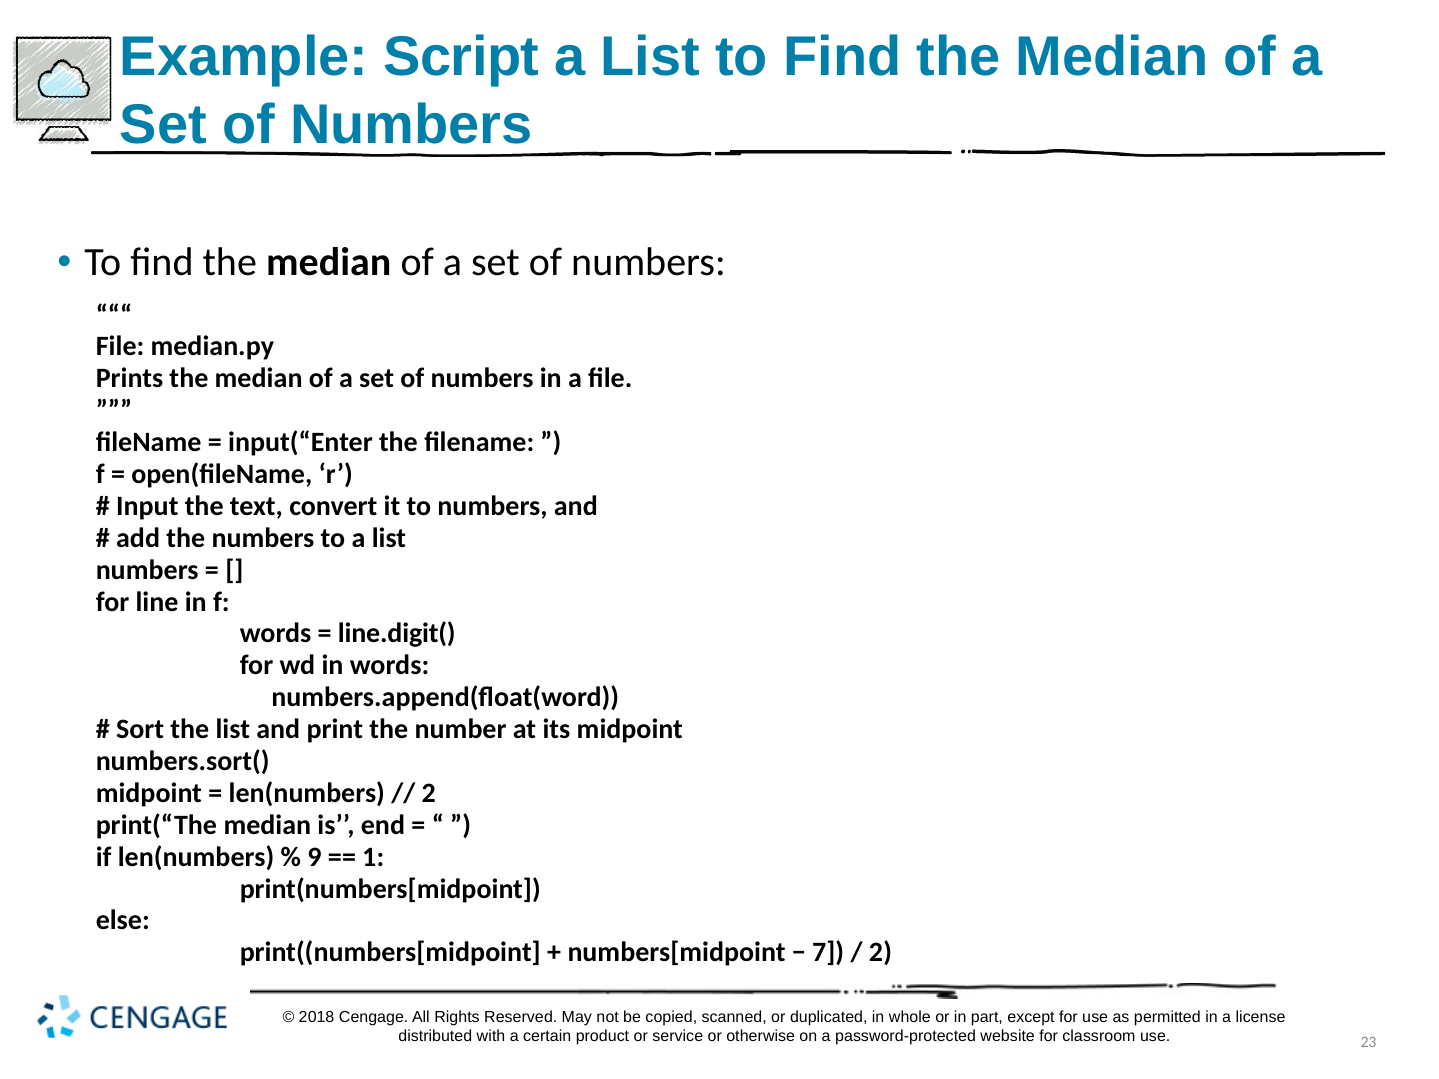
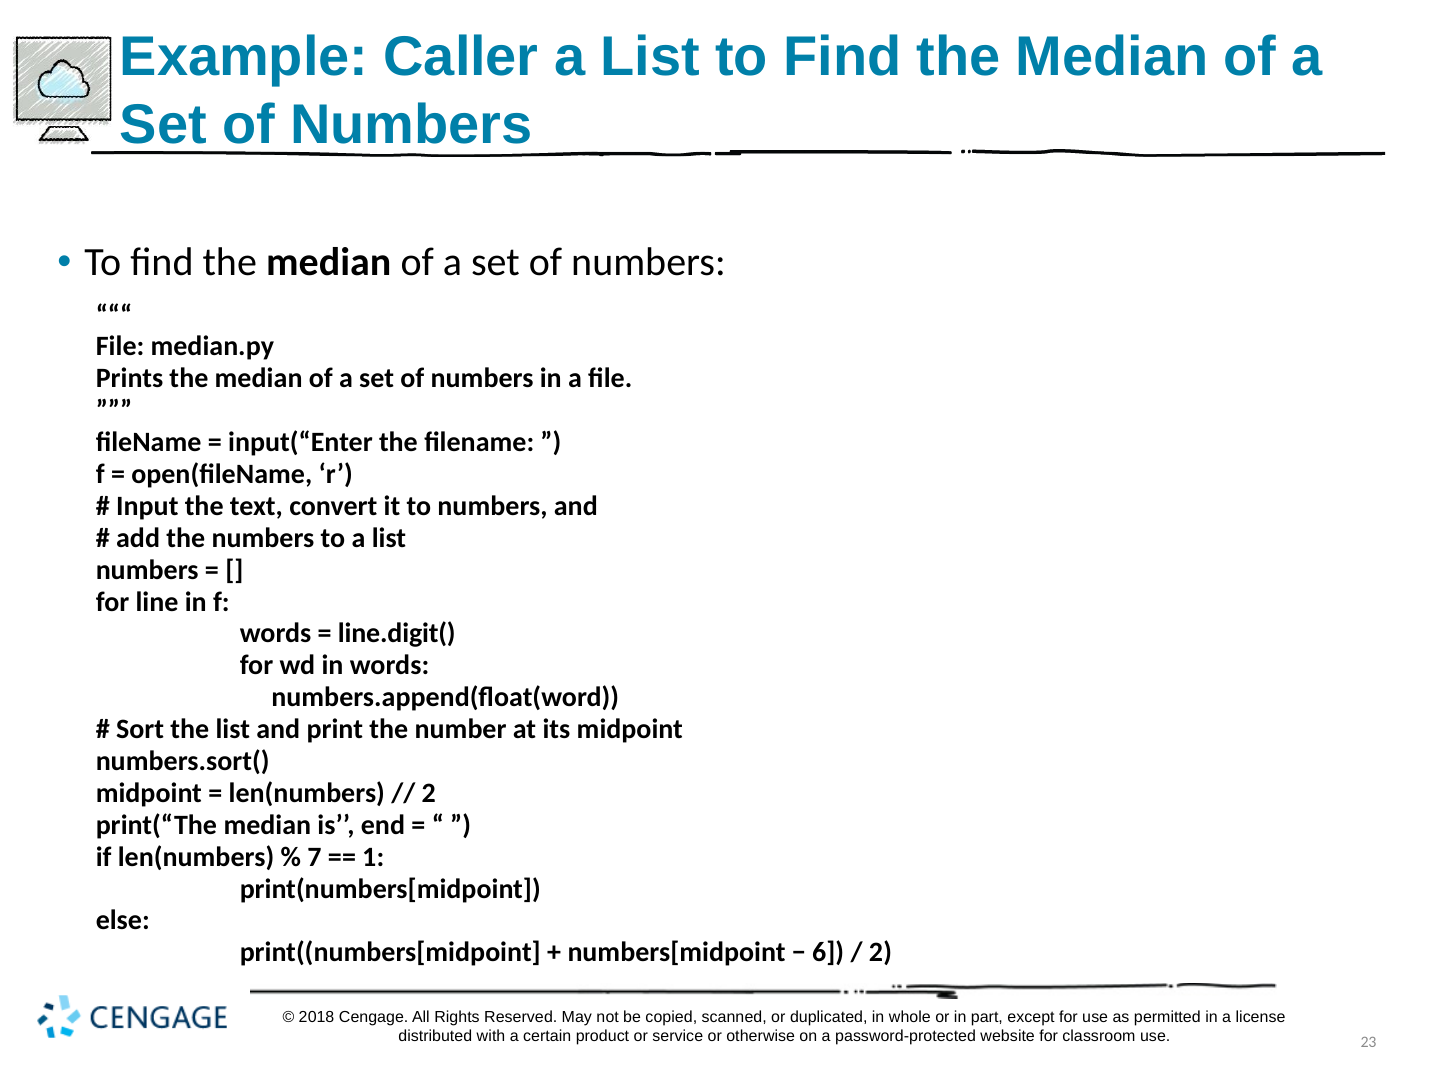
Script: Script -> Caller
9: 9 -> 7
7: 7 -> 6
